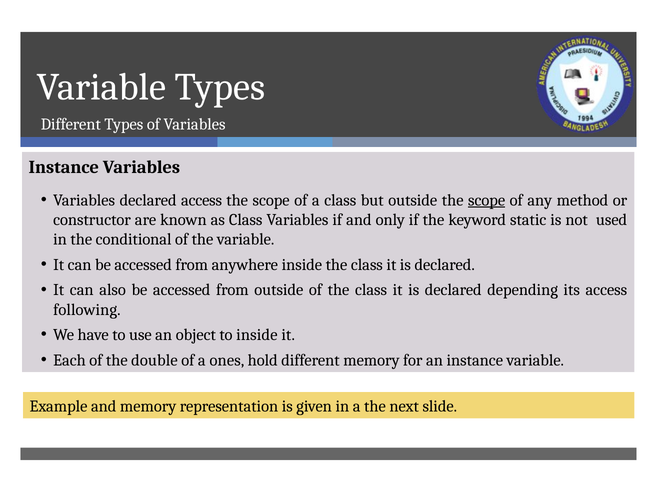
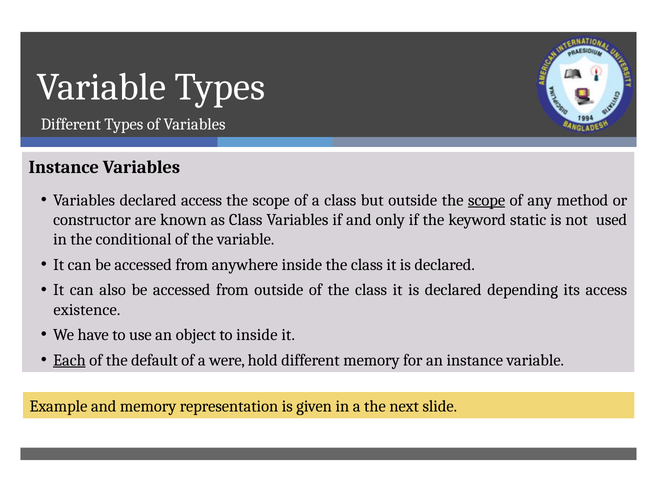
following: following -> existence
Each underline: none -> present
double: double -> default
ones: ones -> were
